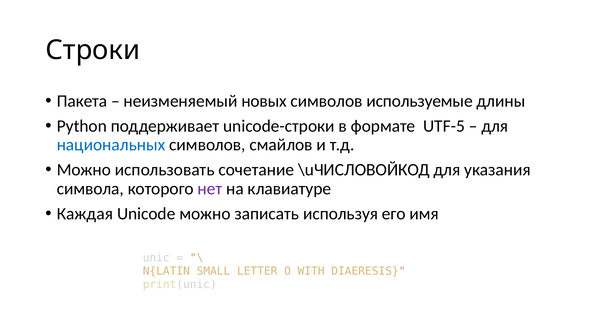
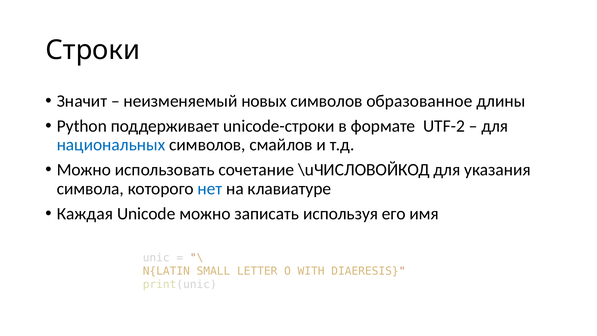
Пакета: Пакета -> Значит
используемые: используемые -> образованное
UTF-5: UTF-5 -> UTF-2
нет colour: purple -> blue
